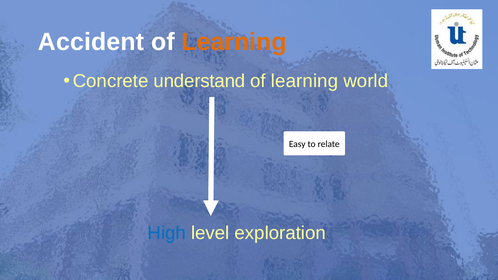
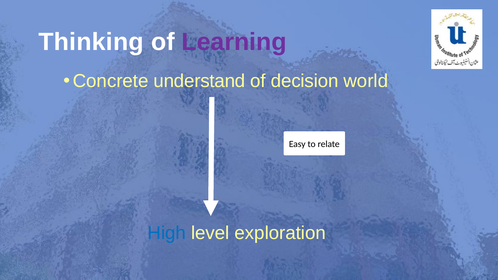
Accident: Accident -> Thinking
Learning at (234, 42) colour: orange -> purple
learning at (305, 81): learning -> decision
